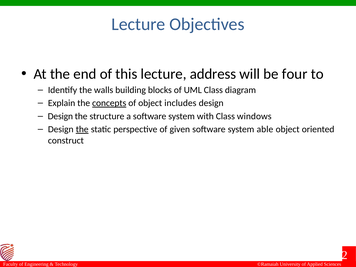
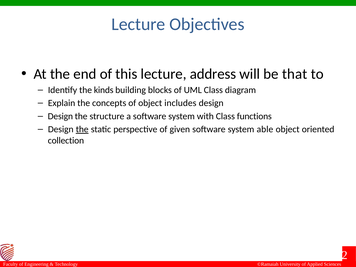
four: four -> that
walls: walls -> kinds
concepts underline: present -> none
windows: windows -> functions
construct: construct -> collection
